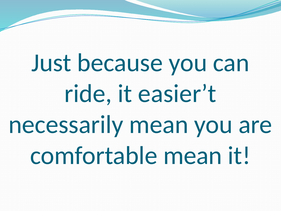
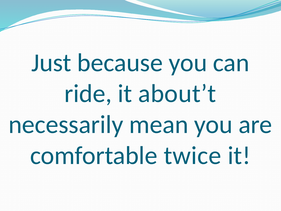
easier’t: easier’t -> about’t
comfortable mean: mean -> twice
